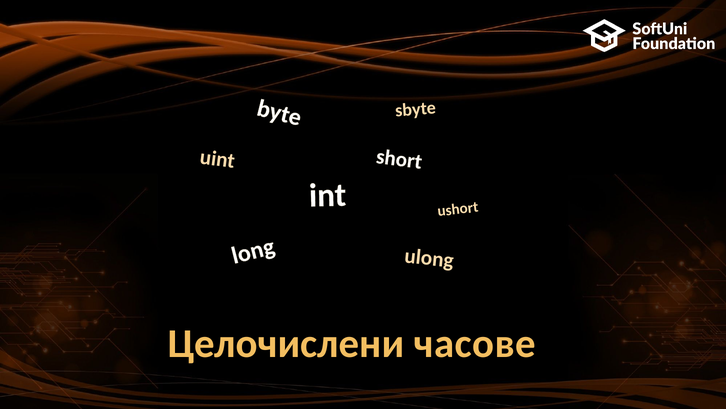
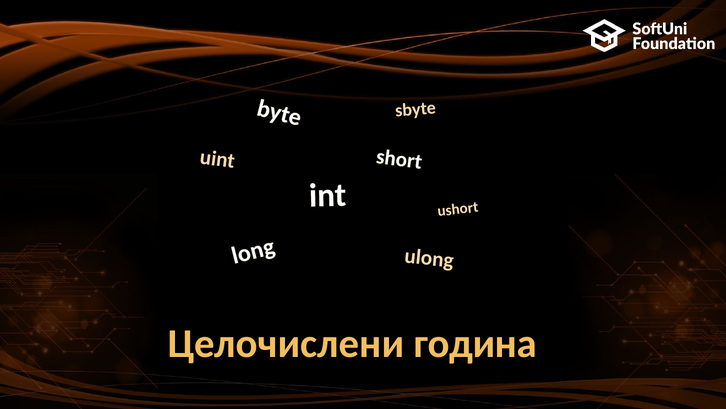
часове: часове -> година
